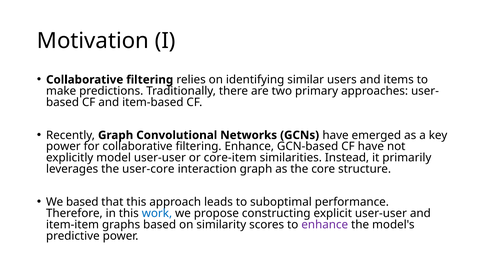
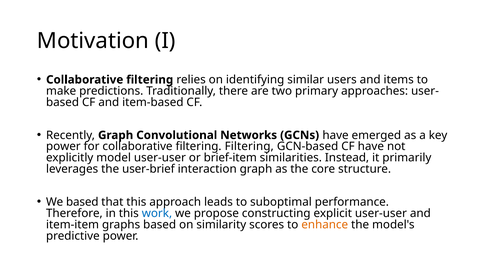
filtering Enhance: Enhance -> Filtering
core-item: core-item -> brief-item
user-core: user-core -> user-brief
enhance at (325, 224) colour: purple -> orange
